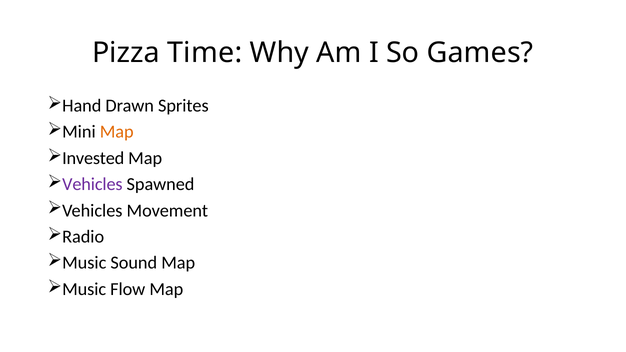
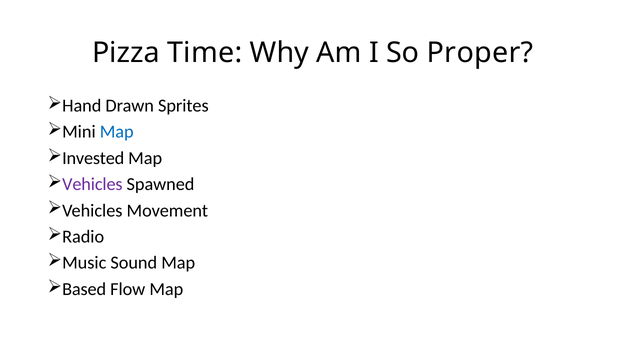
Games: Games -> Proper
Map at (117, 132) colour: orange -> blue
Music at (84, 289): Music -> Based
